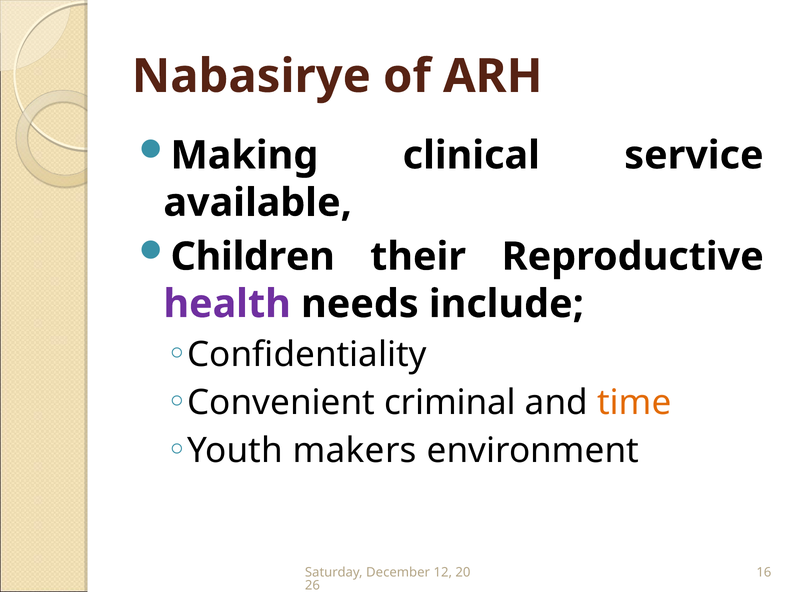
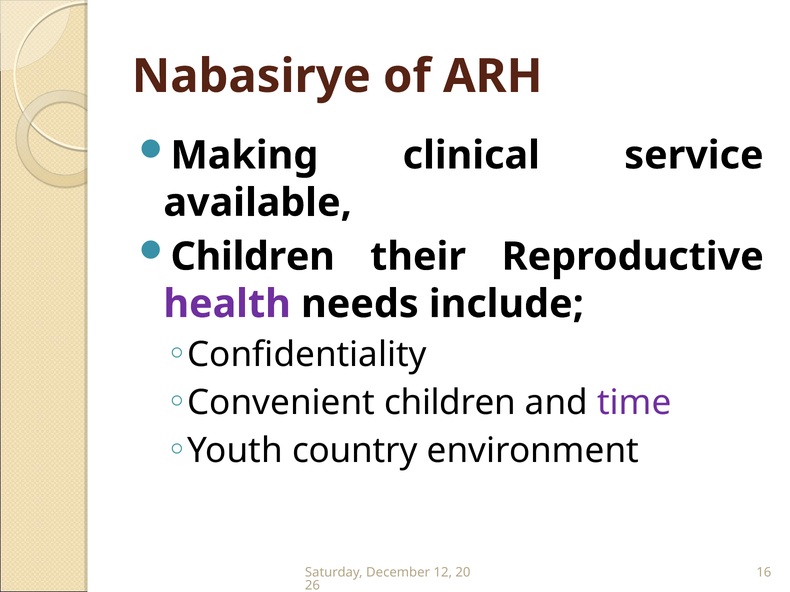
Convenient criminal: criminal -> children
time colour: orange -> purple
makers: makers -> country
